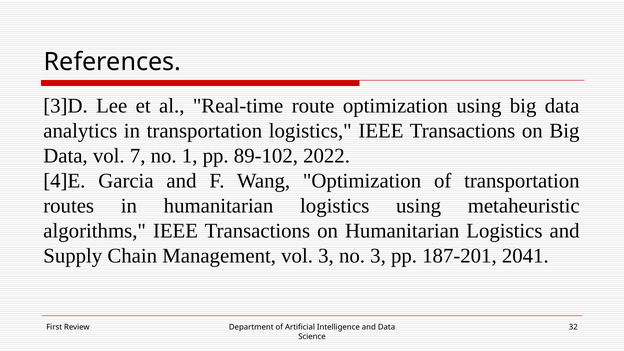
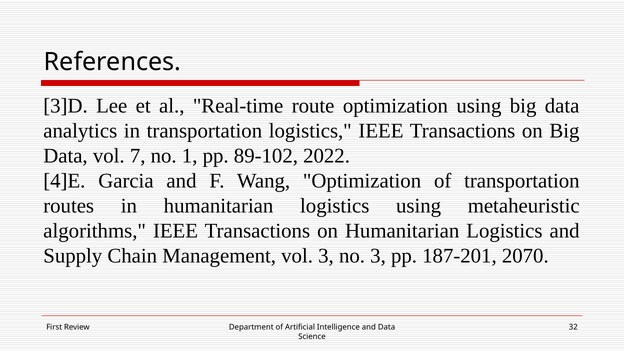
2041: 2041 -> 2070
